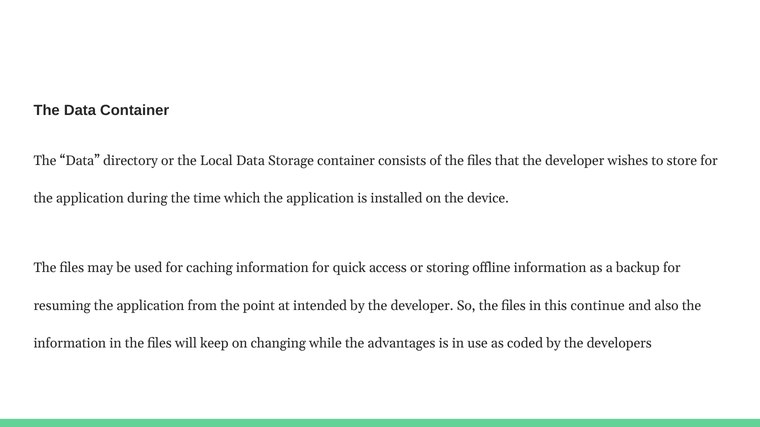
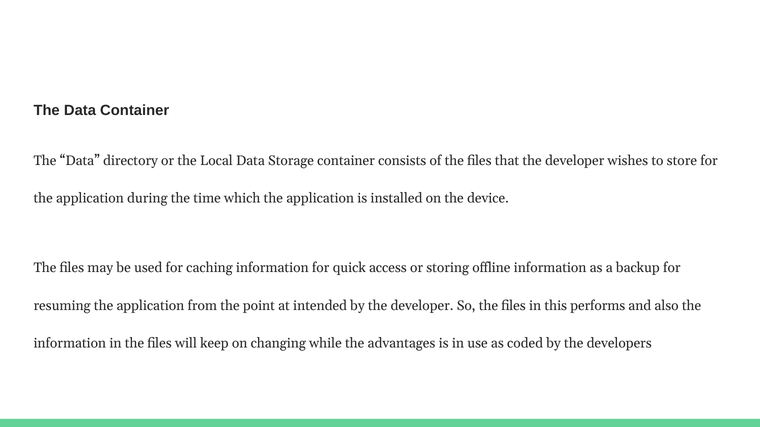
continue: continue -> performs
